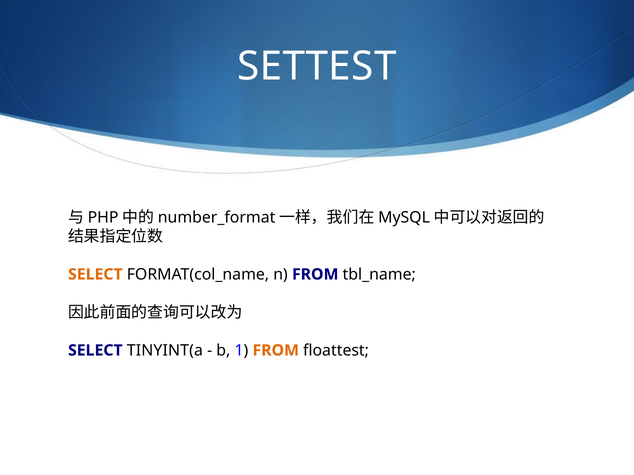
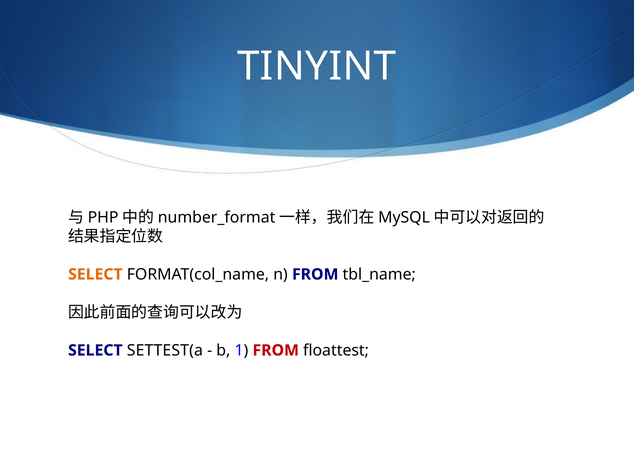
SETTEST: SETTEST -> TINYINT
TINYINT(a: TINYINT(a -> SETTEST(a
FROM at (276, 351) colour: orange -> red
